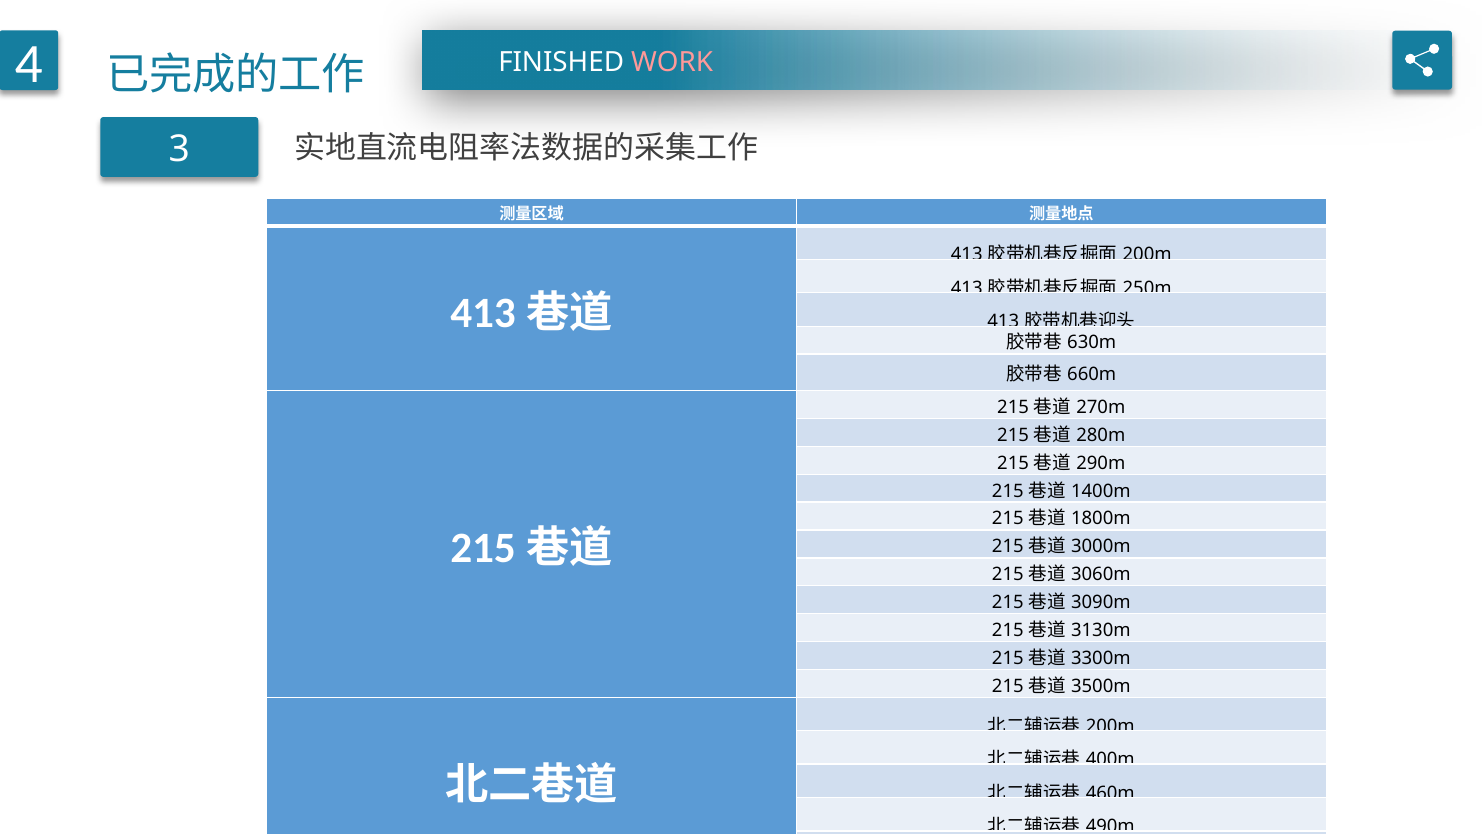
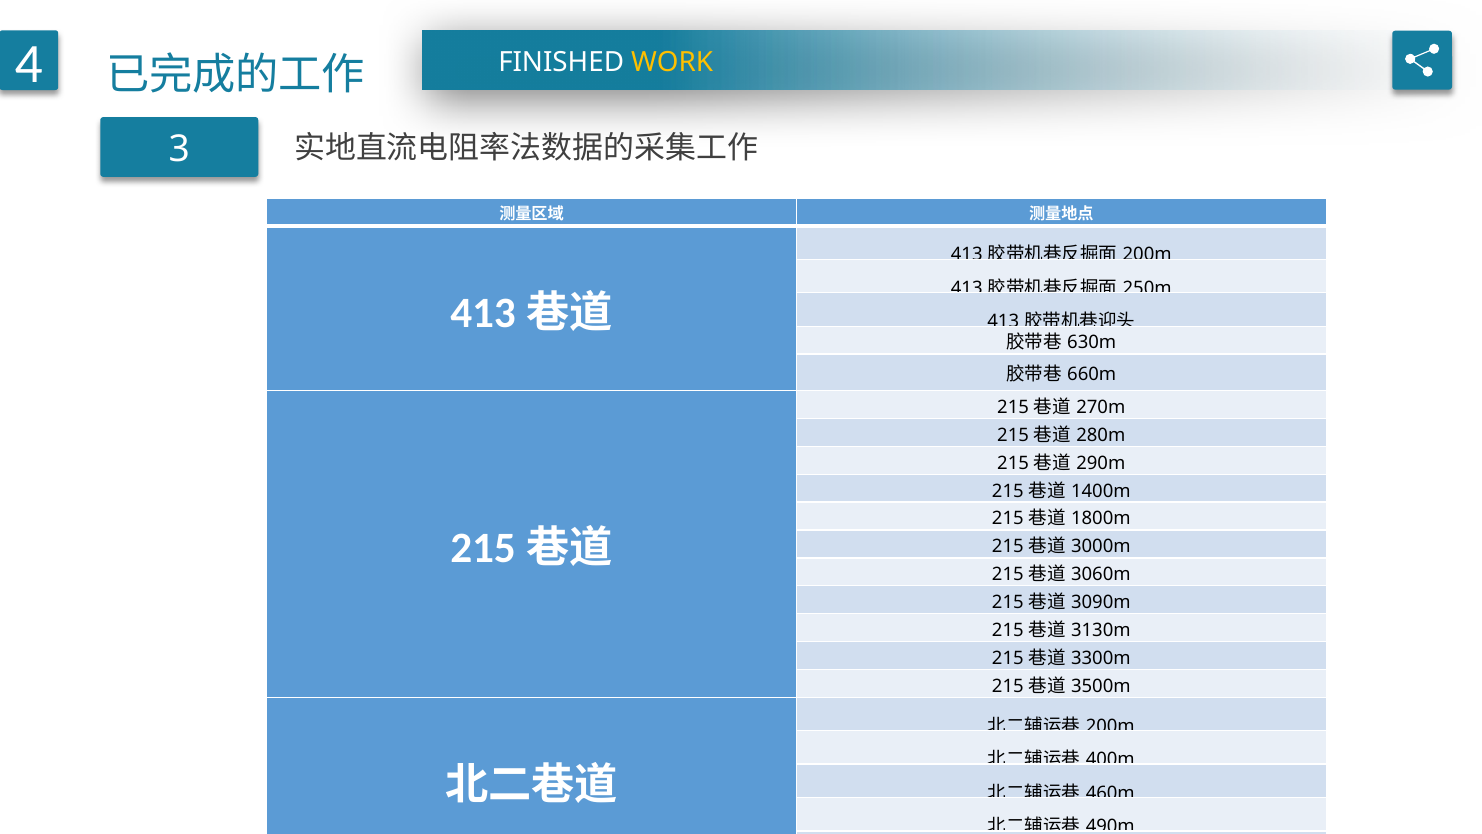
WORK colour: pink -> yellow
